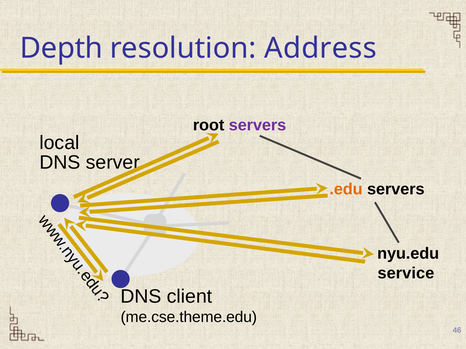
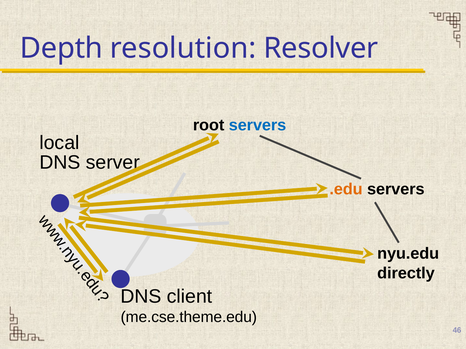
Address: Address -> Resolver
servers at (258, 125) colour: purple -> blue
service: service -> directly
